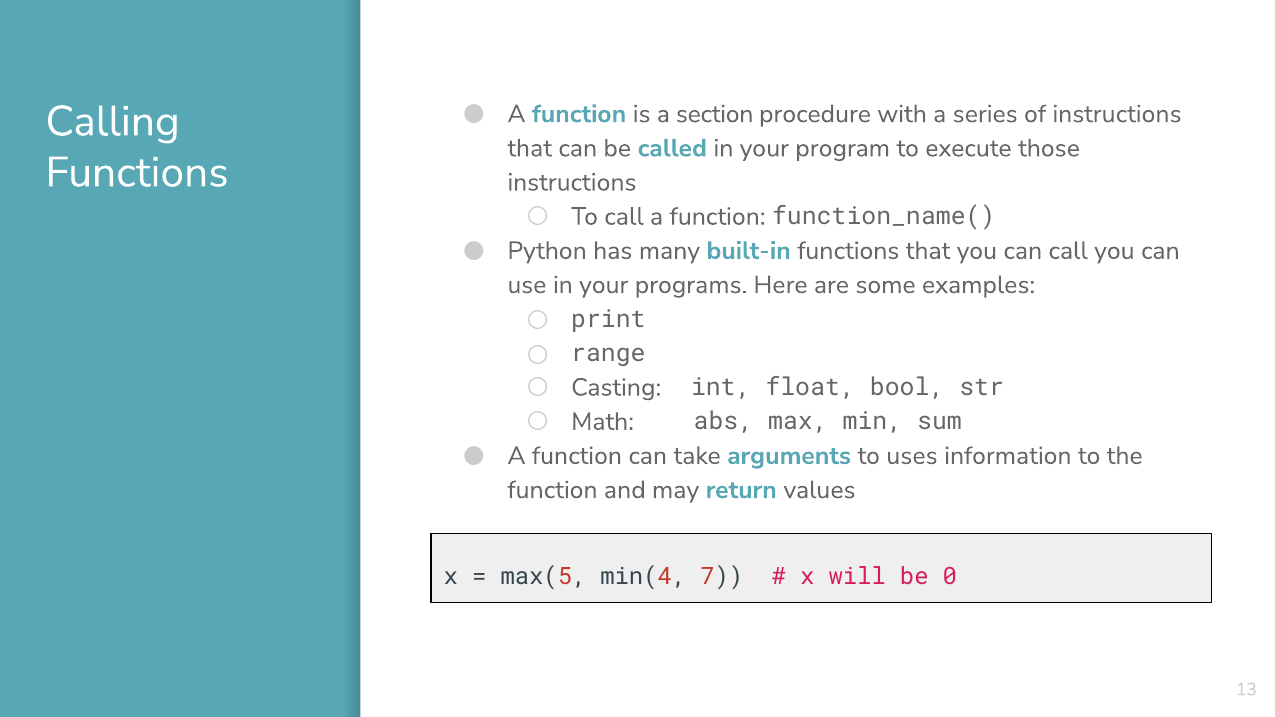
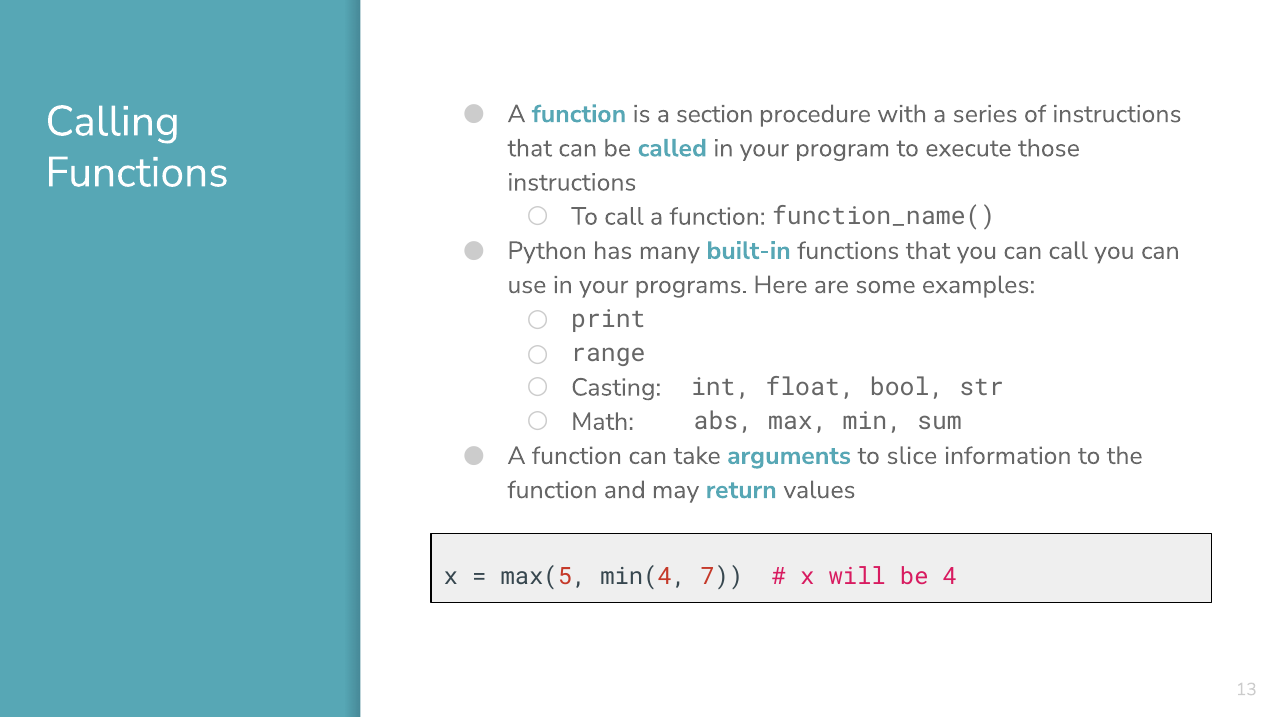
uses: uses -> slice
0: 0 -> 4
